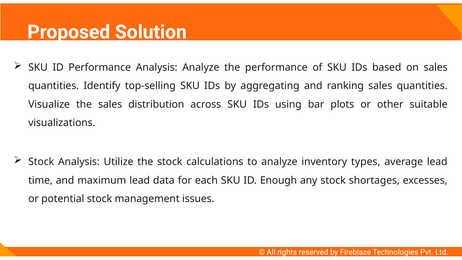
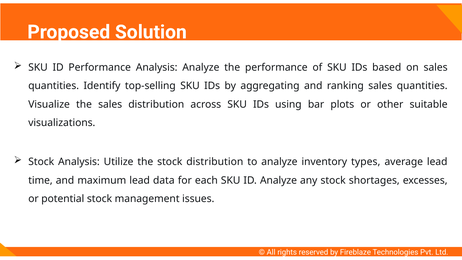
stock calculations: calculations -> distribution
ID Enough: Enough -> Analyze
